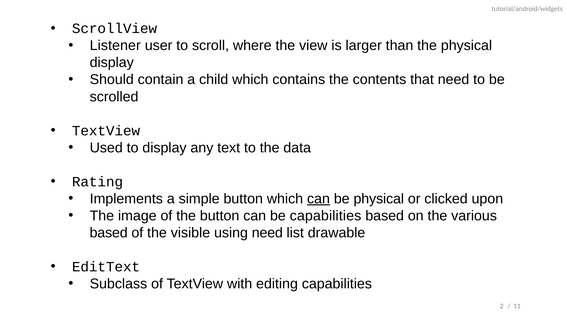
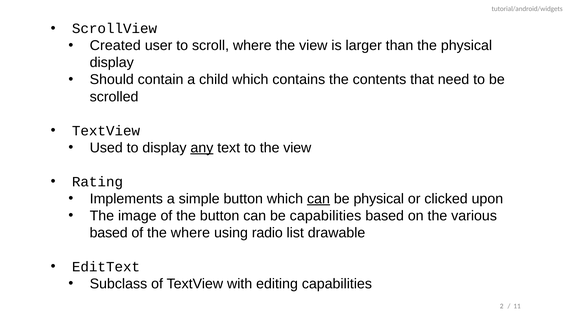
Listener: Listener -> Created
any underline: none -> present
to the data: data -> view
the visible: visible -> where
using need: need -> radio
